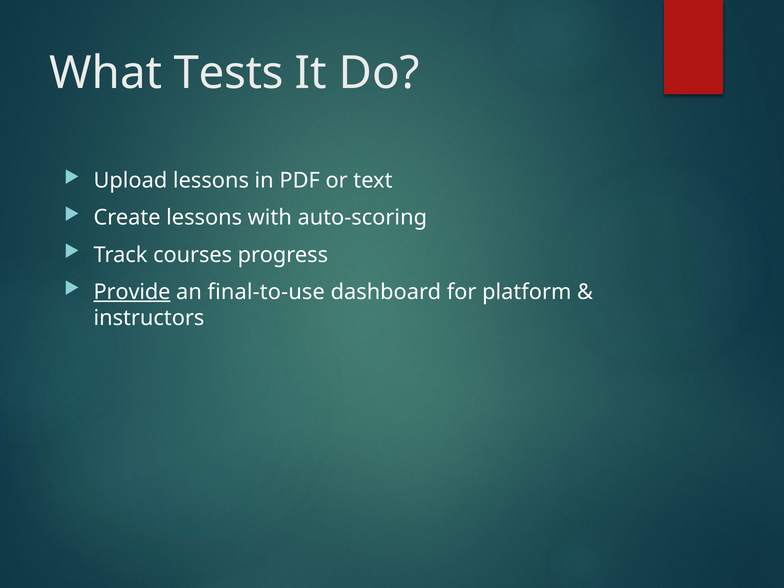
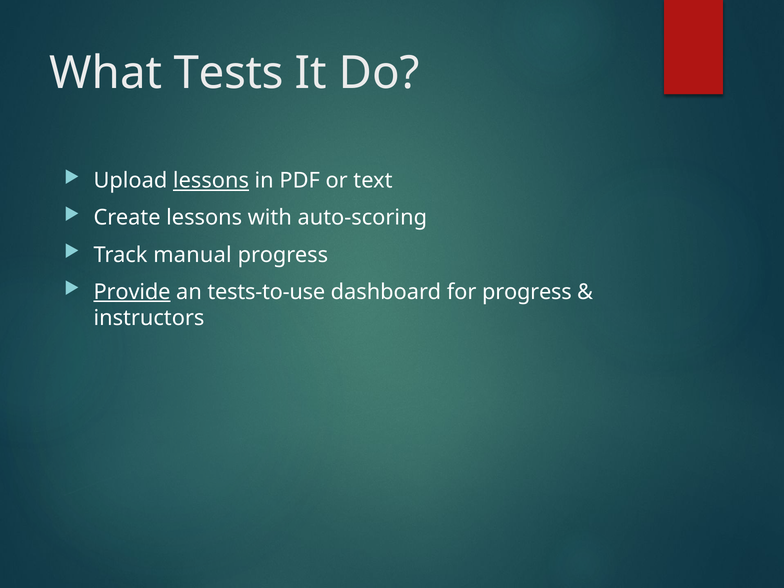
lessons at (211, 181) underline: none -> present
courses: courses -> manual
final-to-use: final-to-use -> tests-to-use
for platform: platform -> progress
